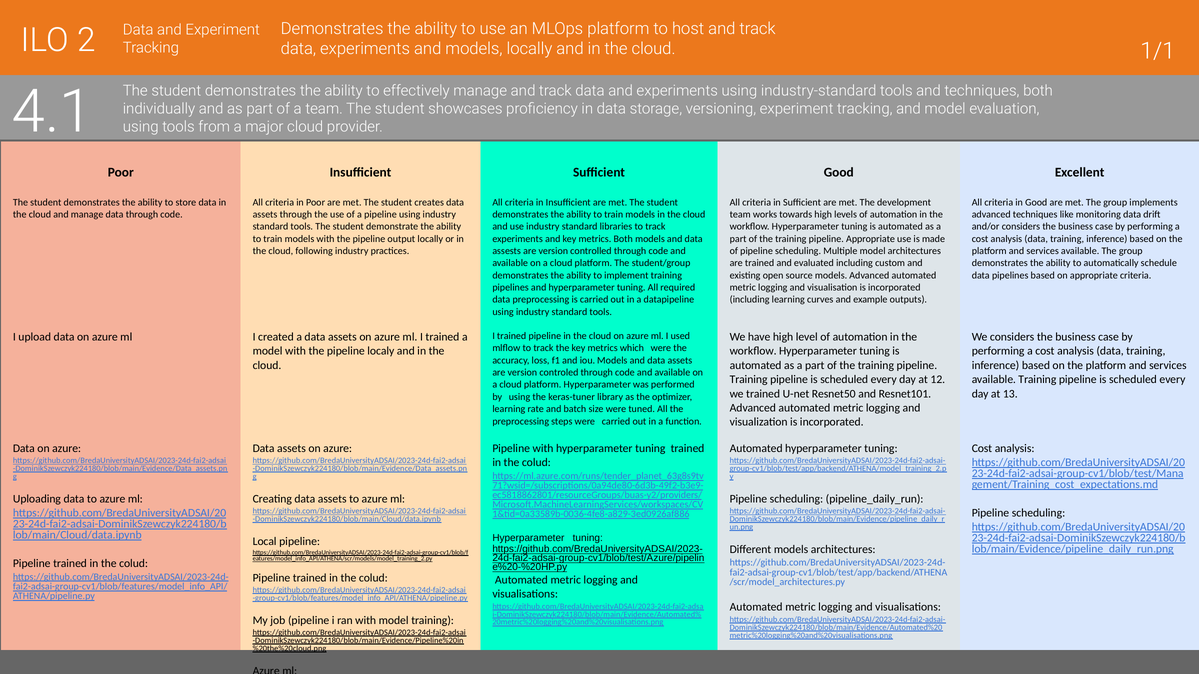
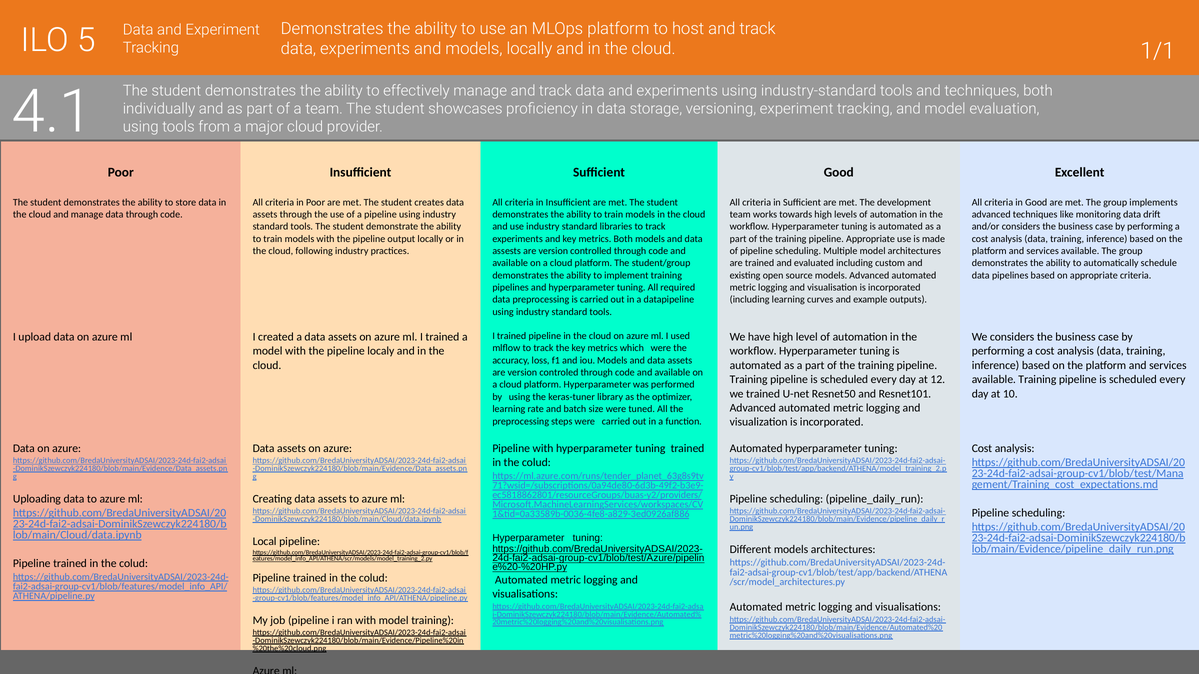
2: 2 -> 5
13: 13 -> 10
